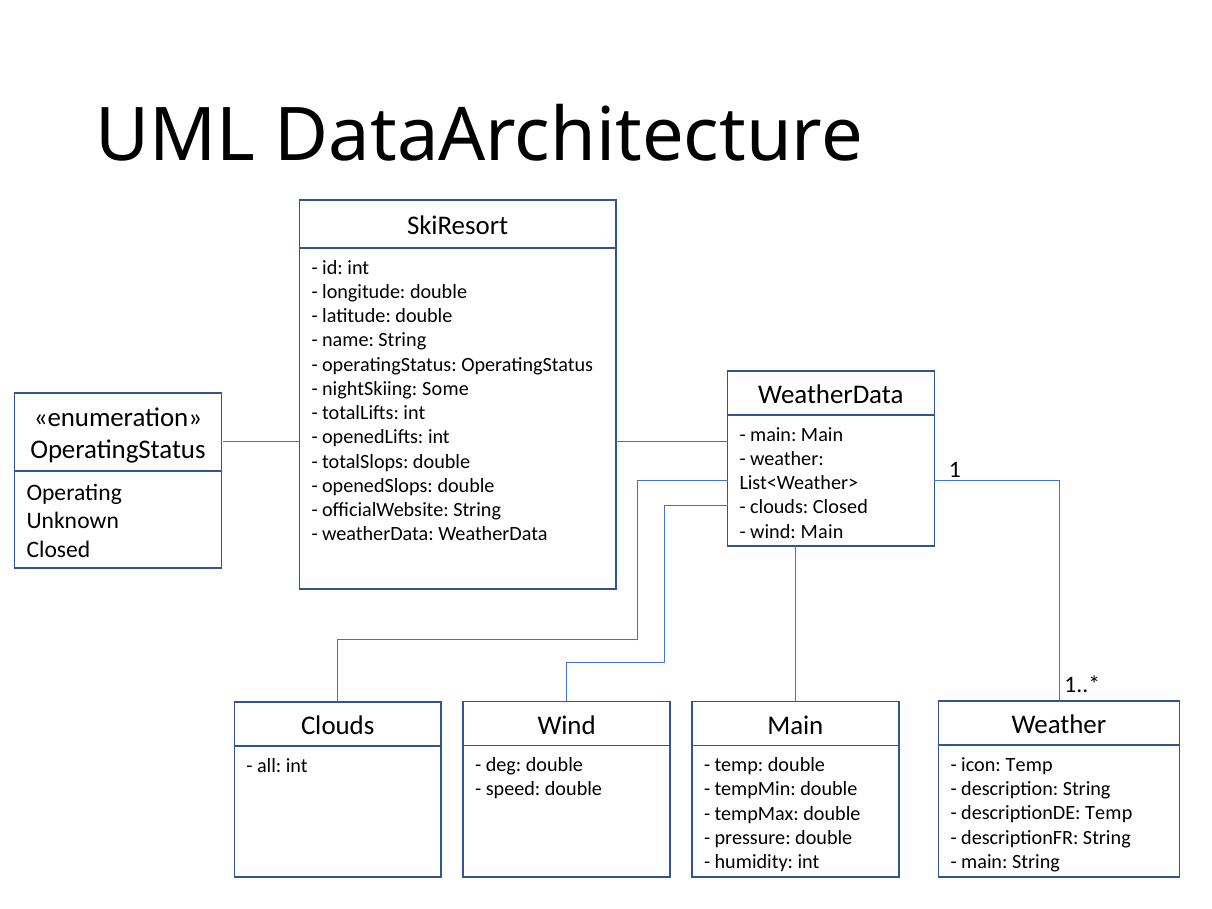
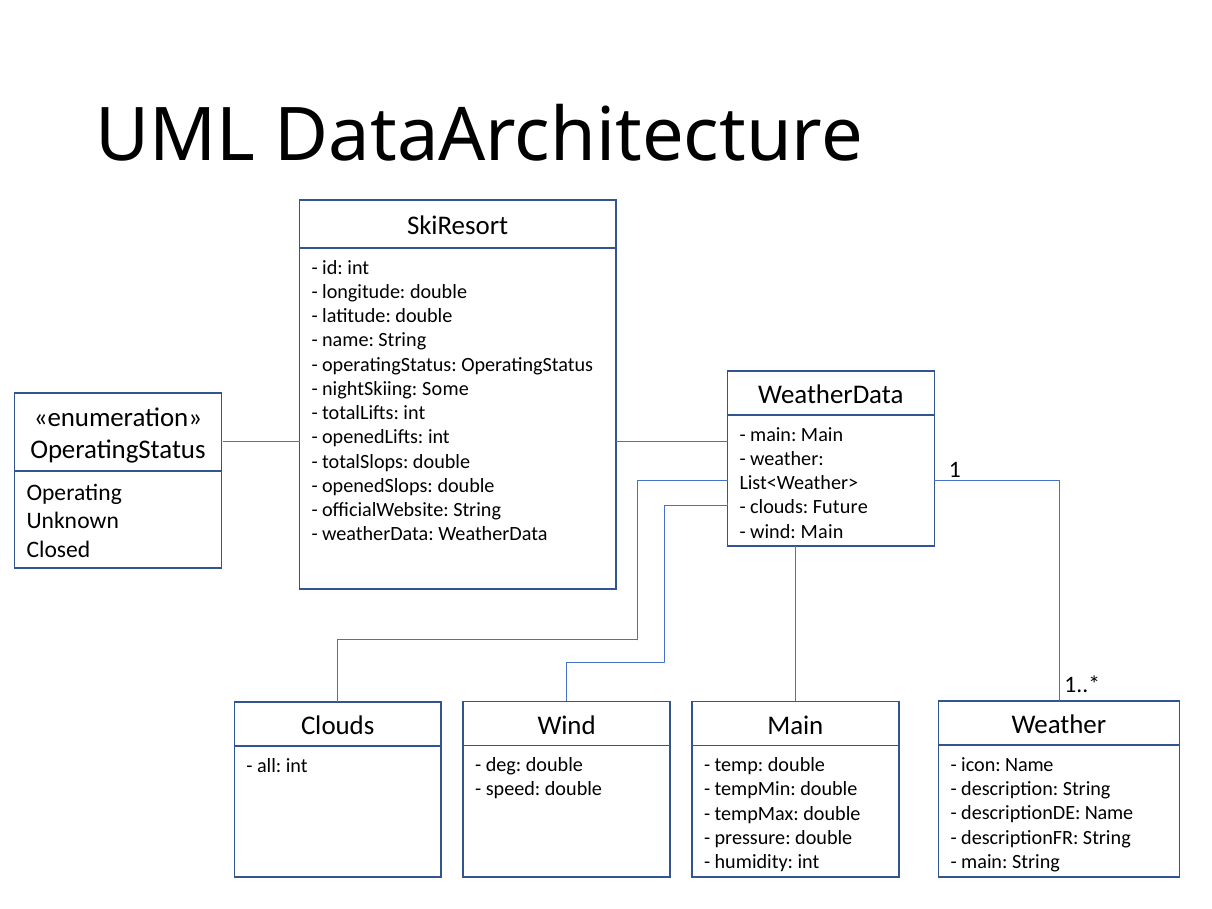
clouds Closed: Closed -> Future
icon Temp: Temp -> Name
descriptionDE Temp: Temp -> Name
